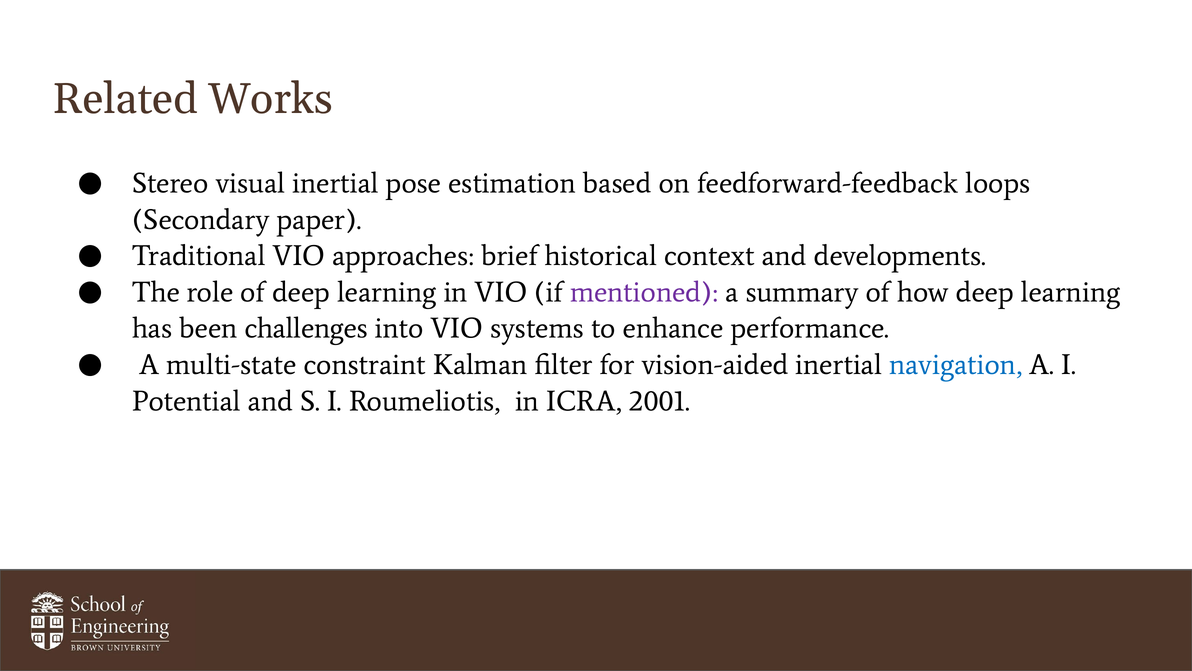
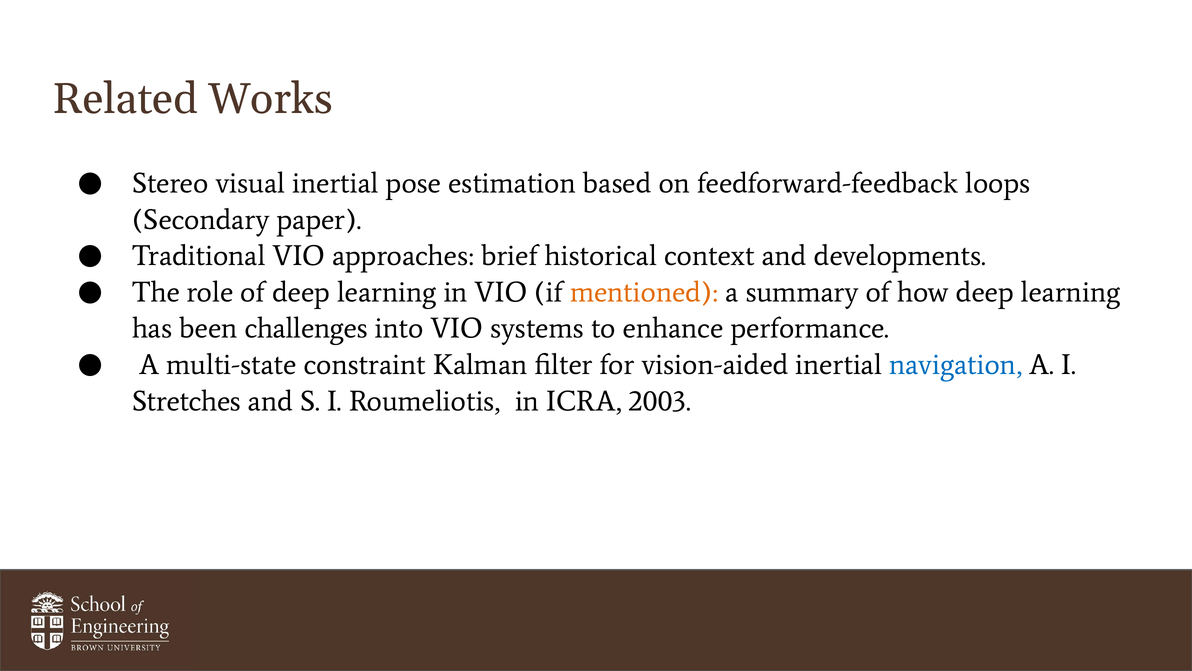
mentioned colour: purple -> orange
Potential: Potential -> Stretches
2001: 2001 -> 2003
